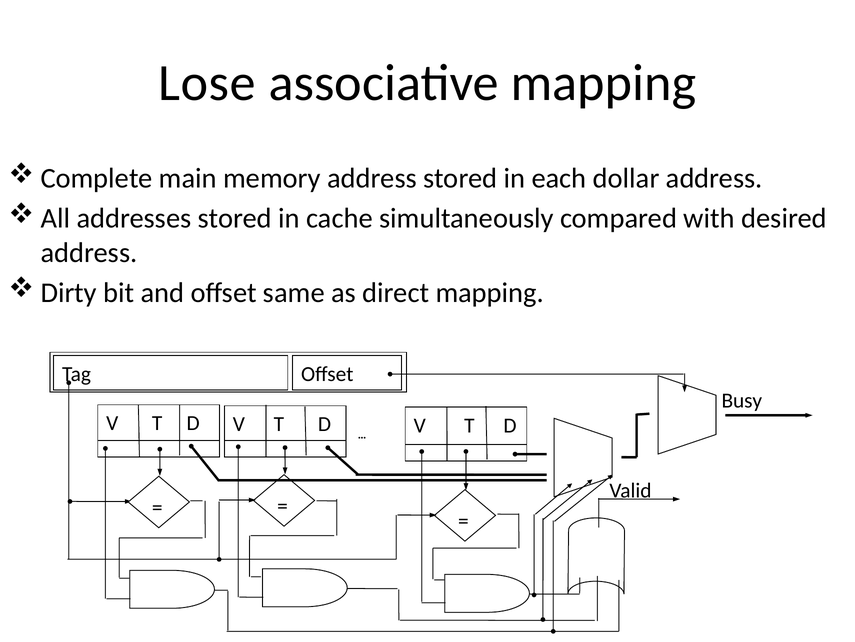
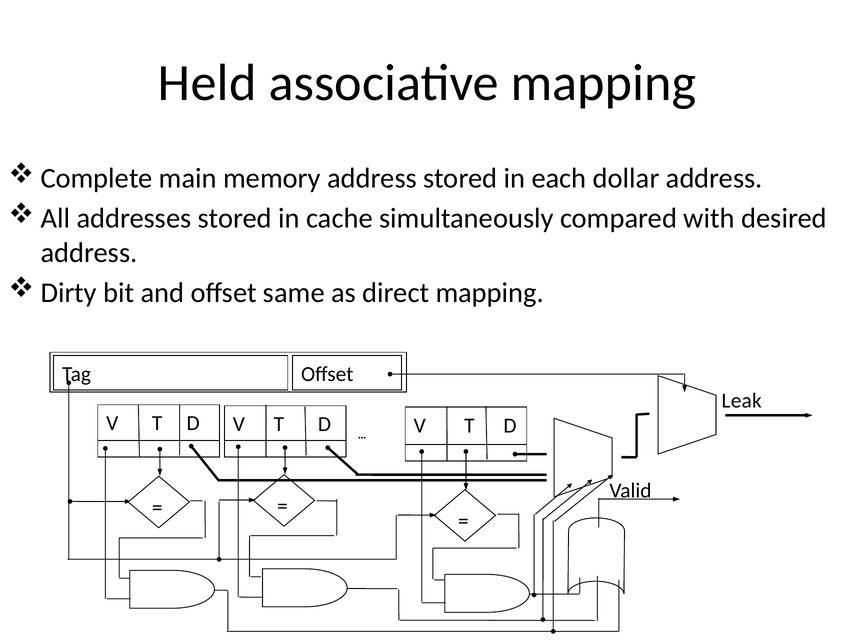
Lose: Lose -> Held
Busy: Busy -> Leak
